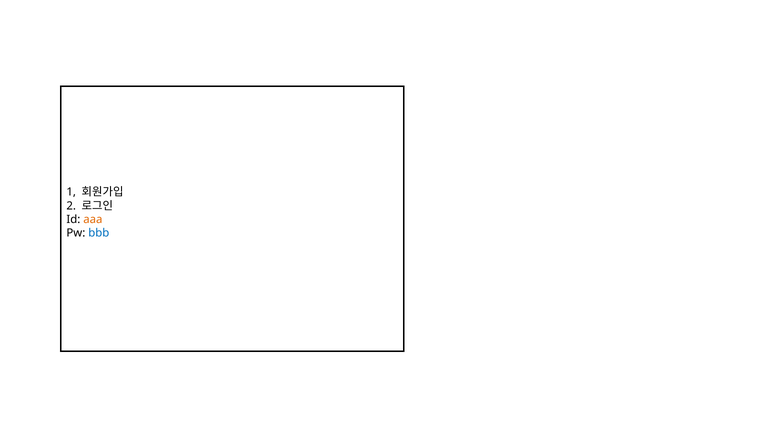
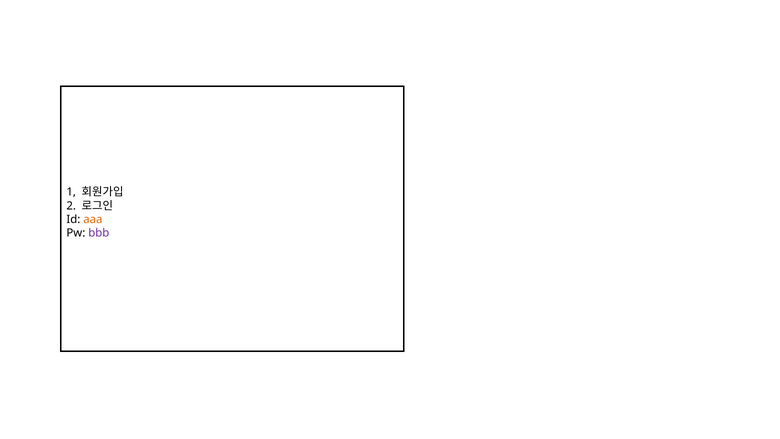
bbb colour: blue -> purple
